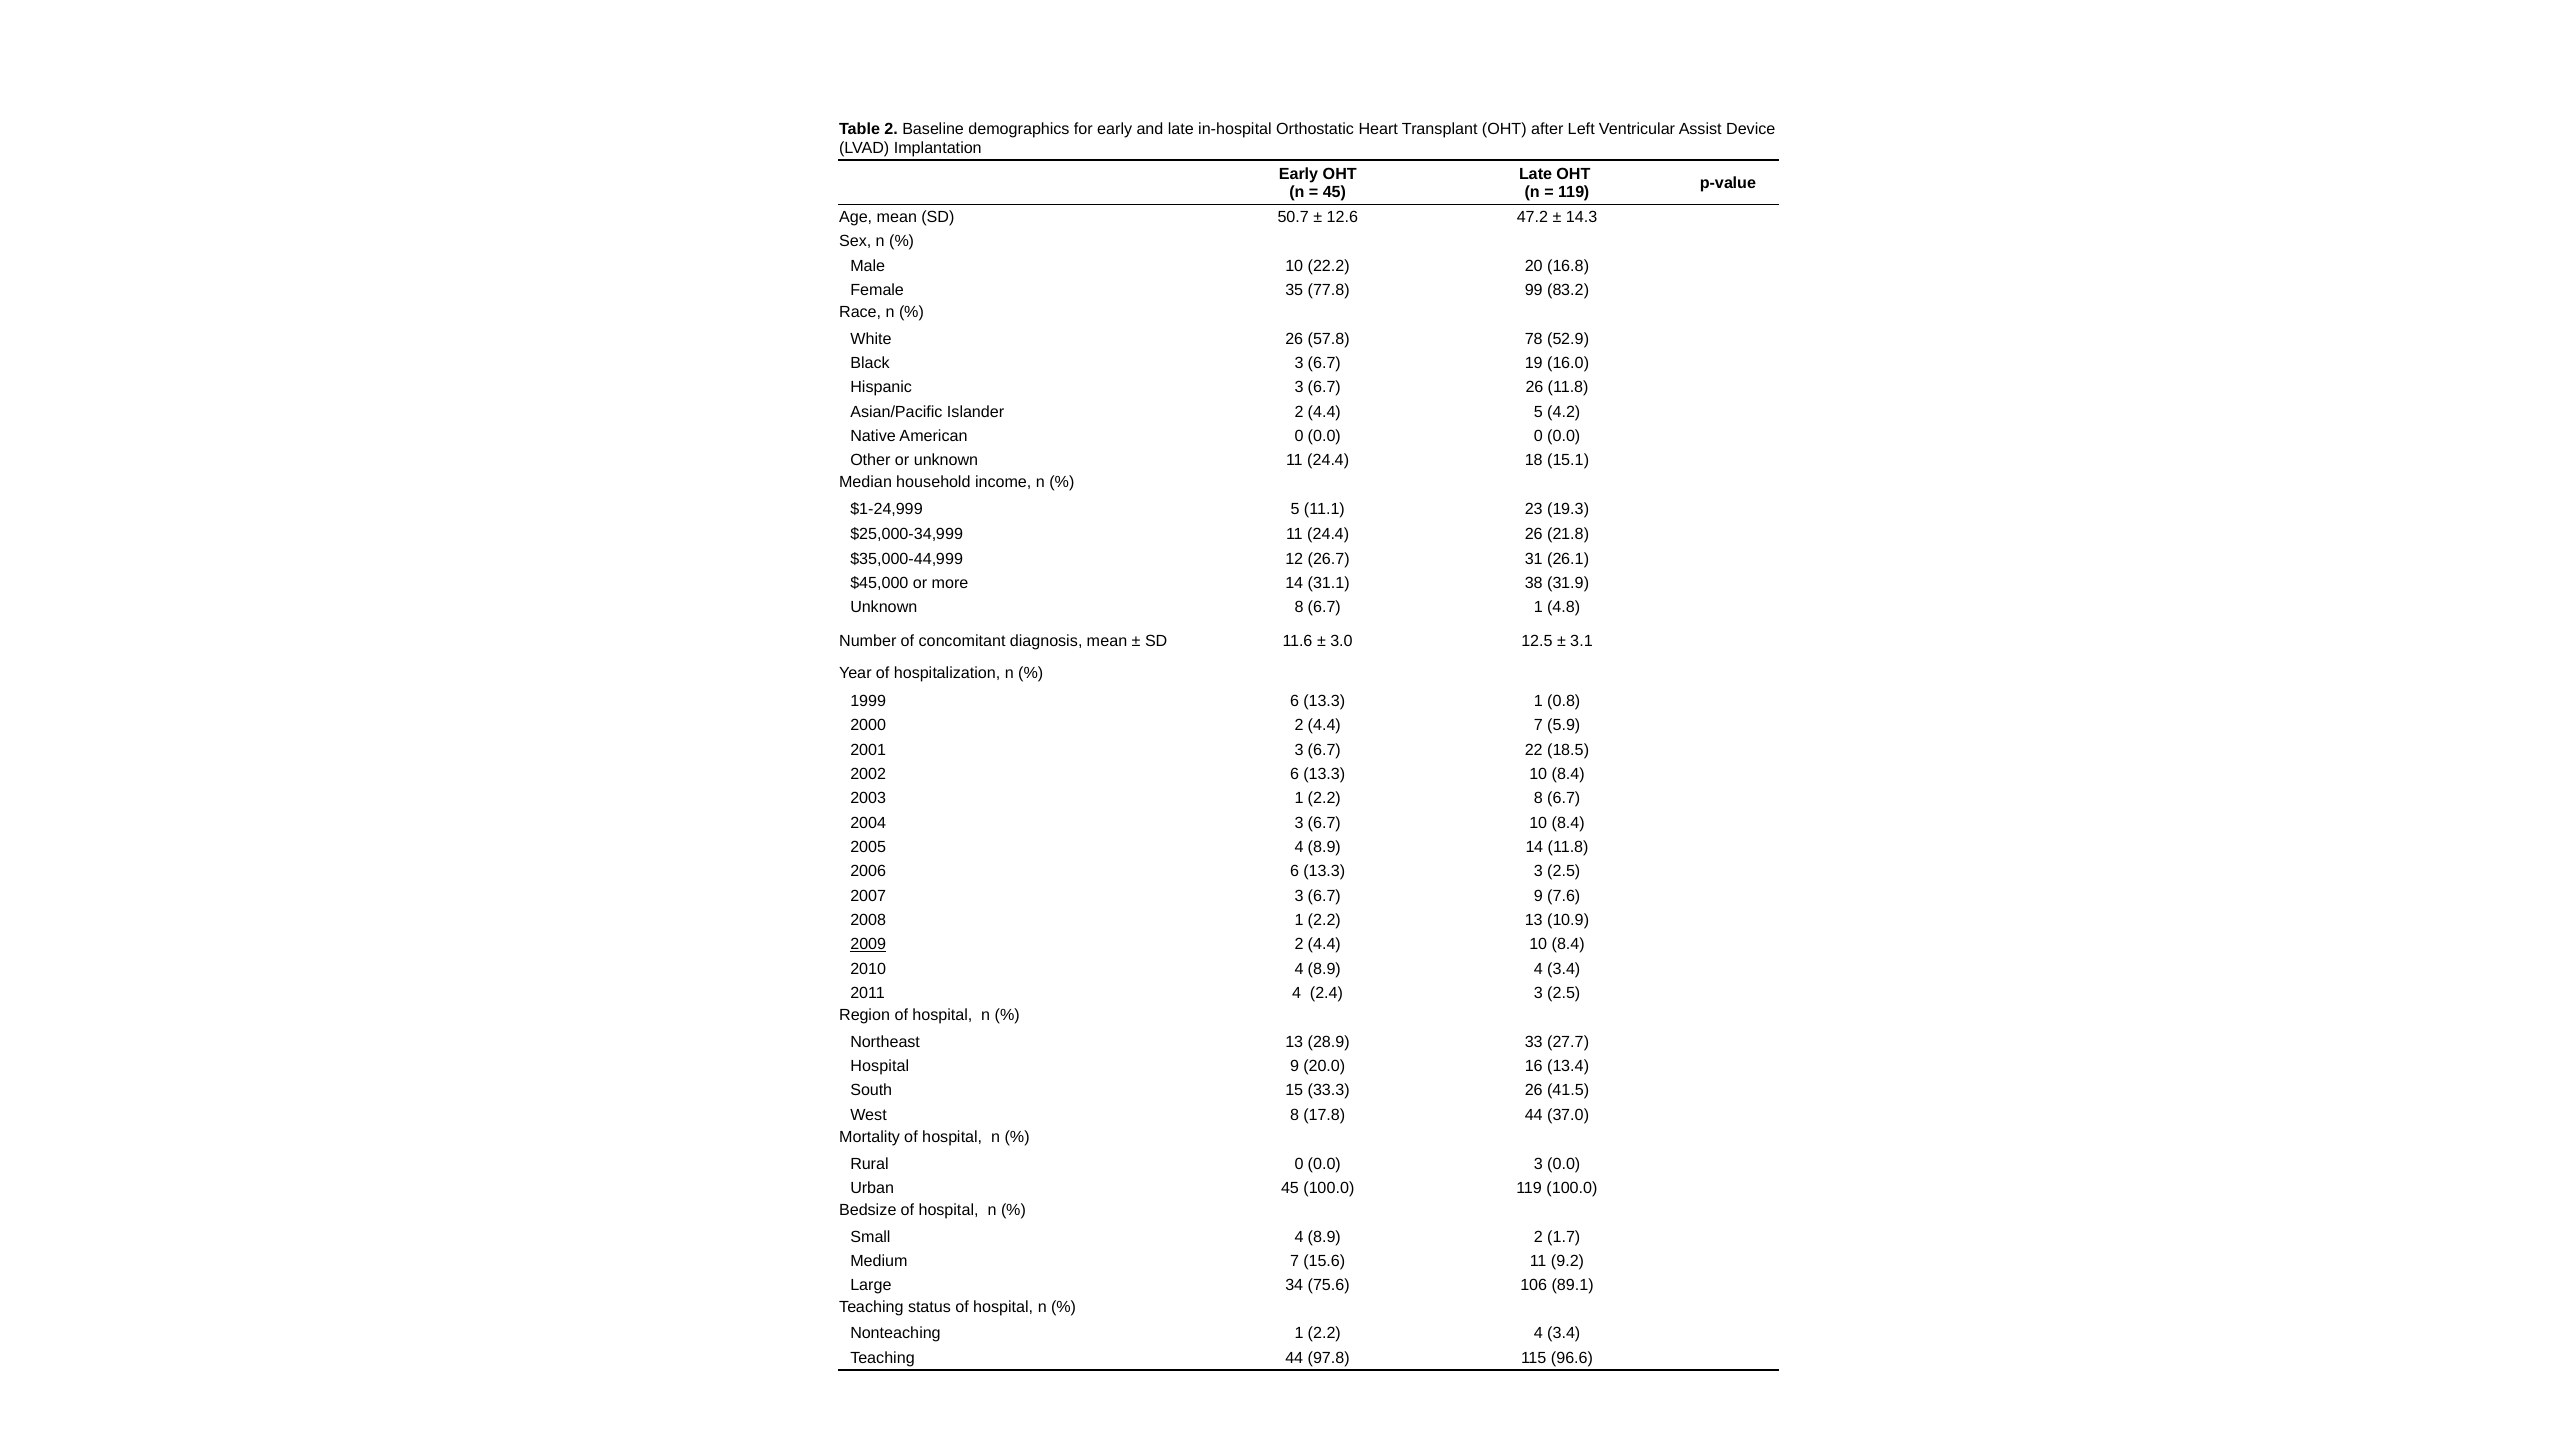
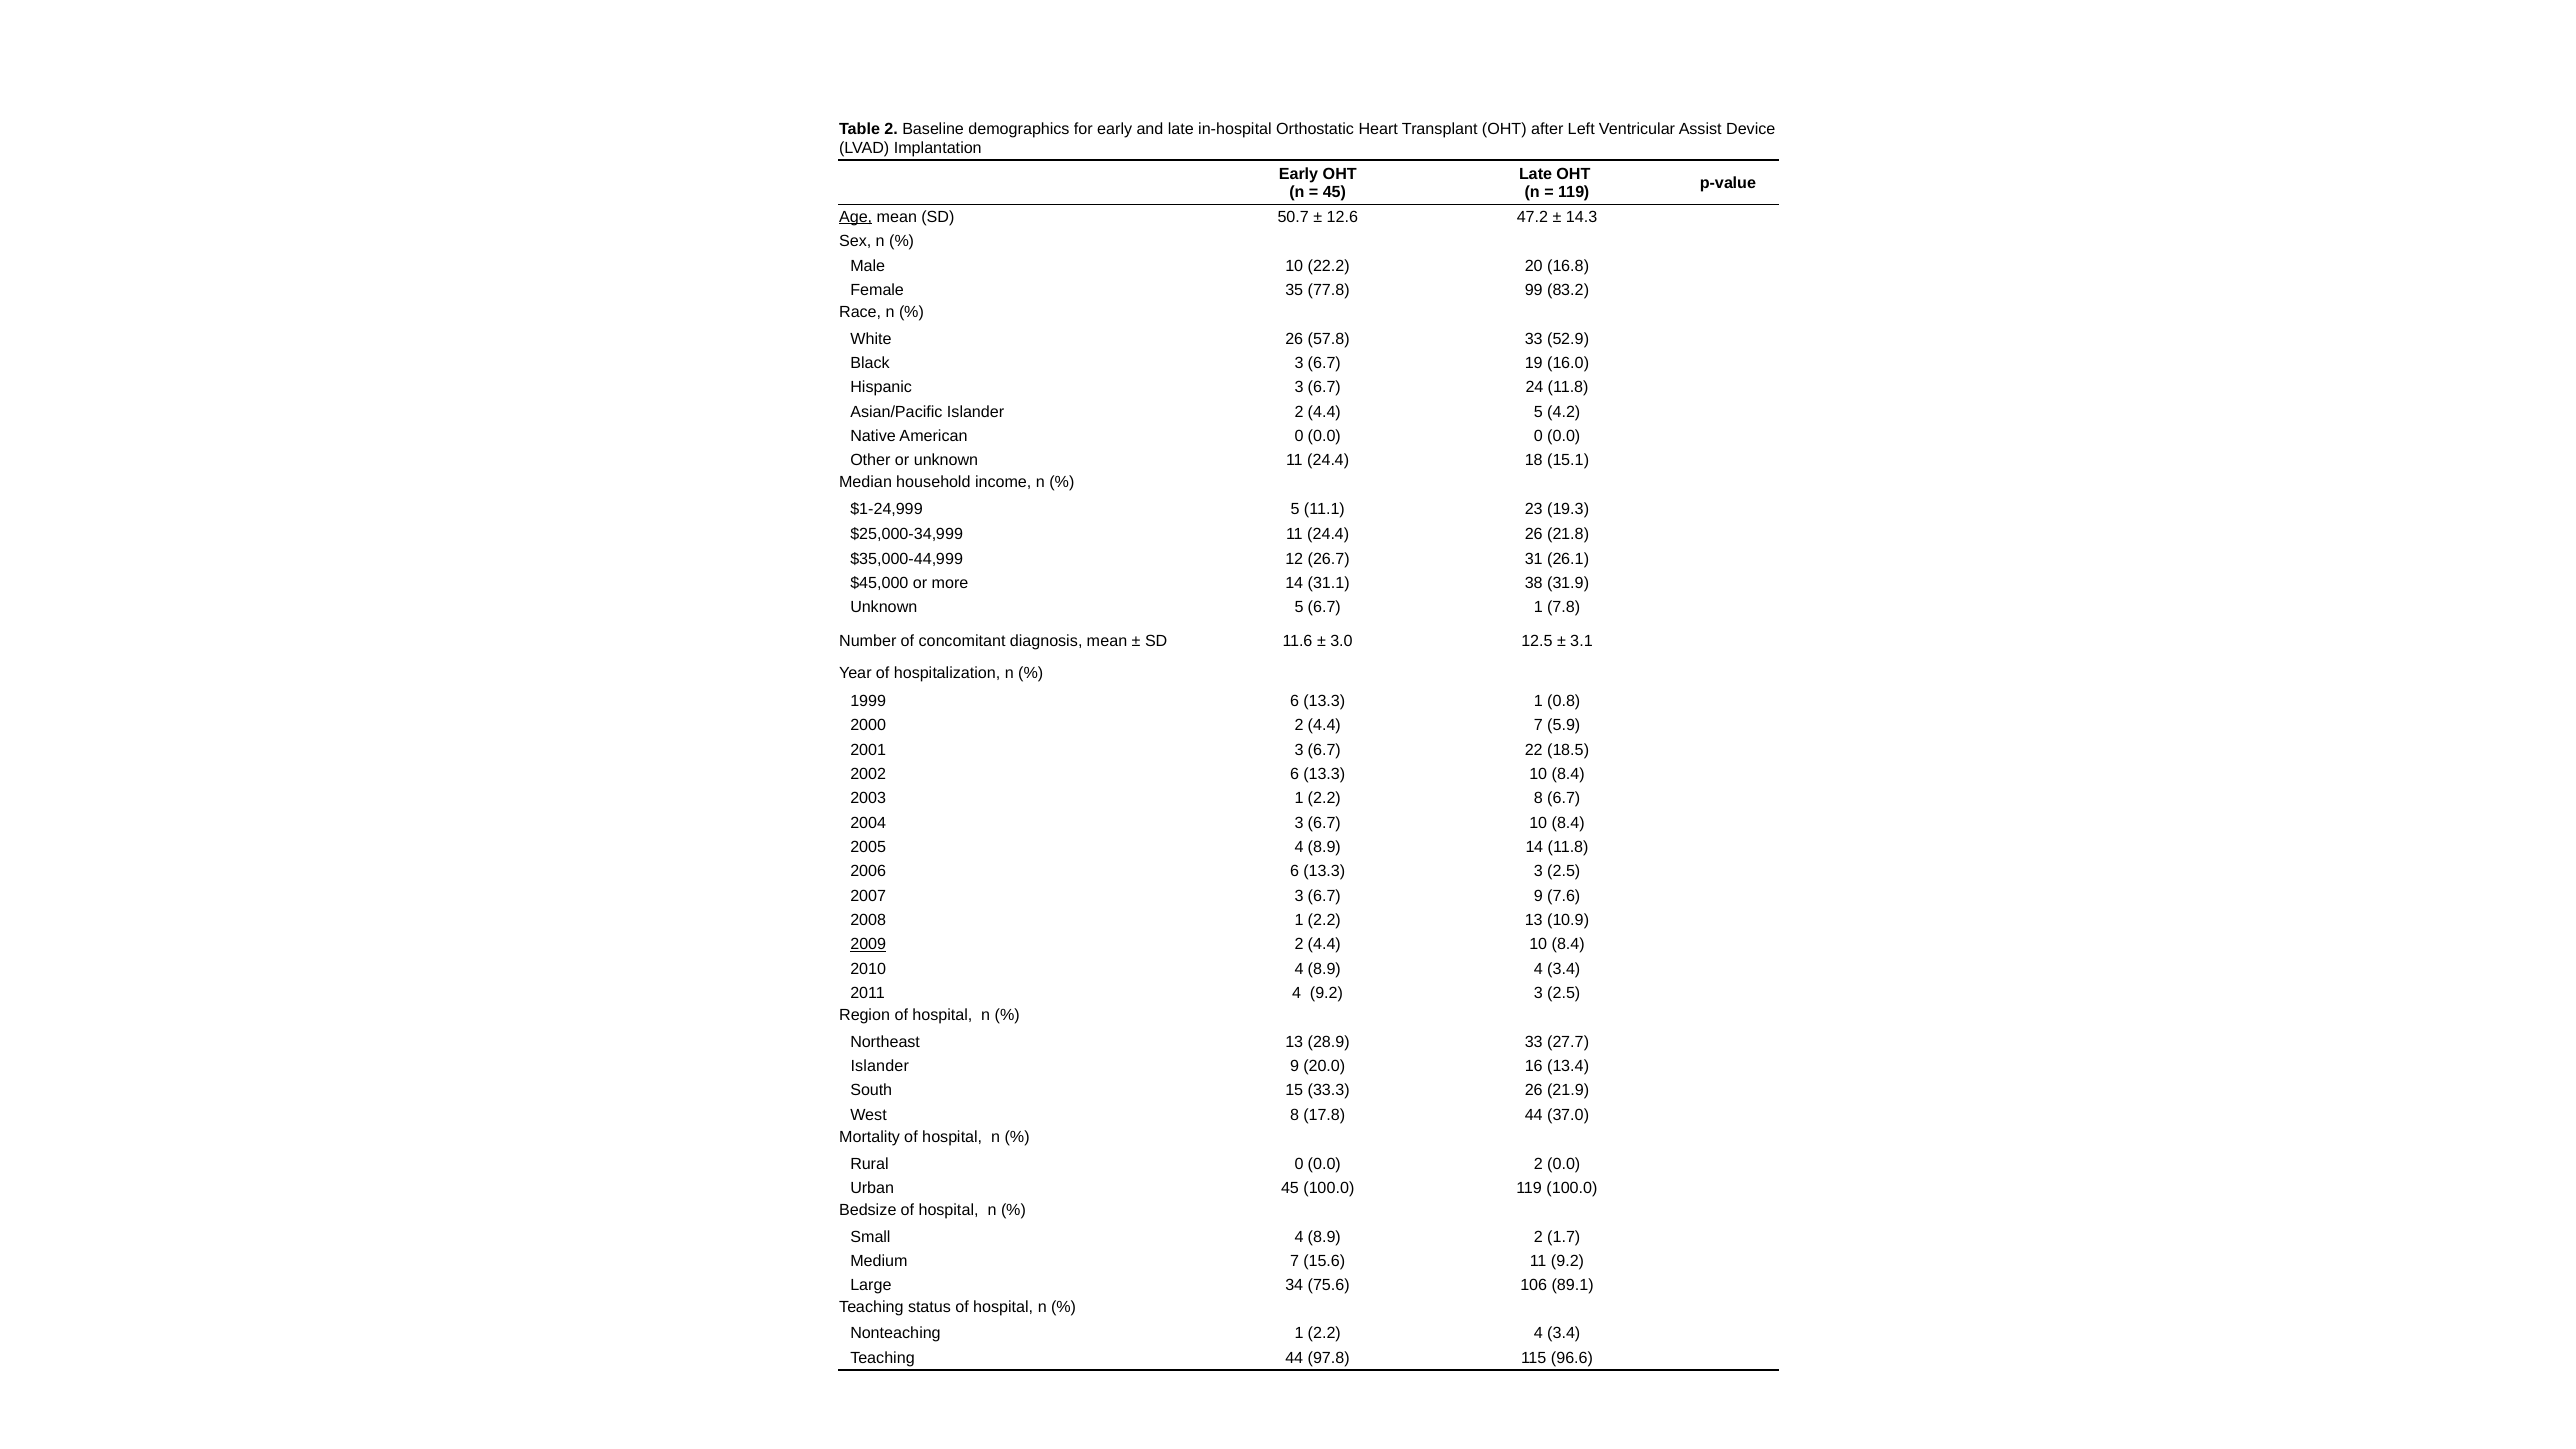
Age underline: none -> present
57.8 78: 78 -> 33
6.7 26: 26 -> 24
Unknown 8: 8 -> 5
4.8: 4.8 -> 7.8
4 2.4: 2.4 -> 9.2
Hospital at (880, 1066): Hospital -> Islander
41.5: 41.5 -> 21.9
0.0 3: 3 -> 2
